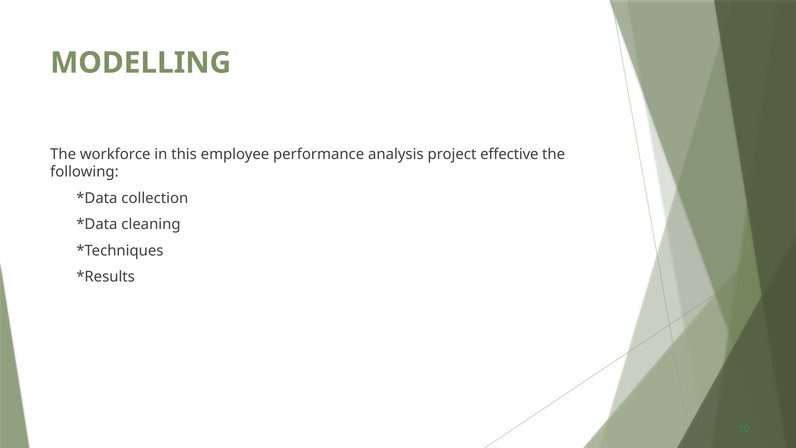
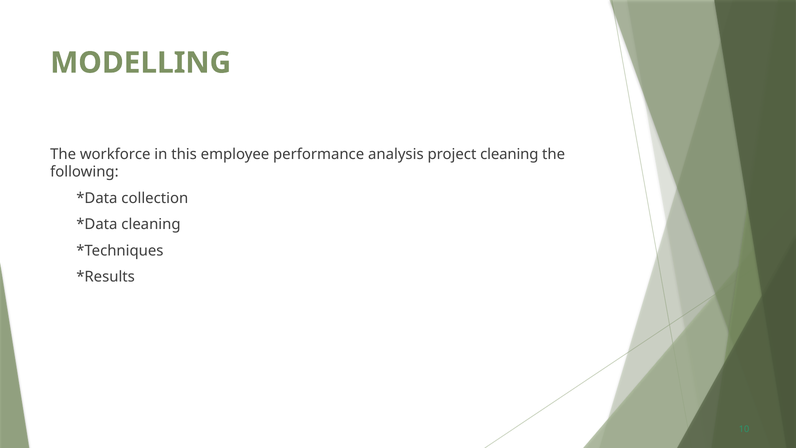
project effective: effective -> cleaning
